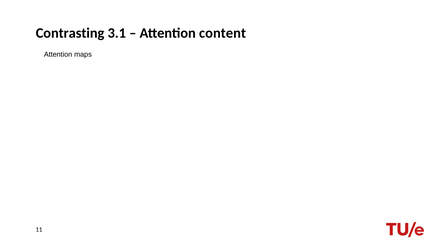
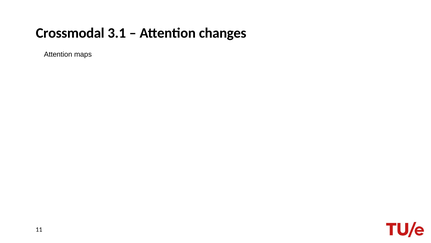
Contrasting: Contrasting -> Crossmodal
content: content -> changes
